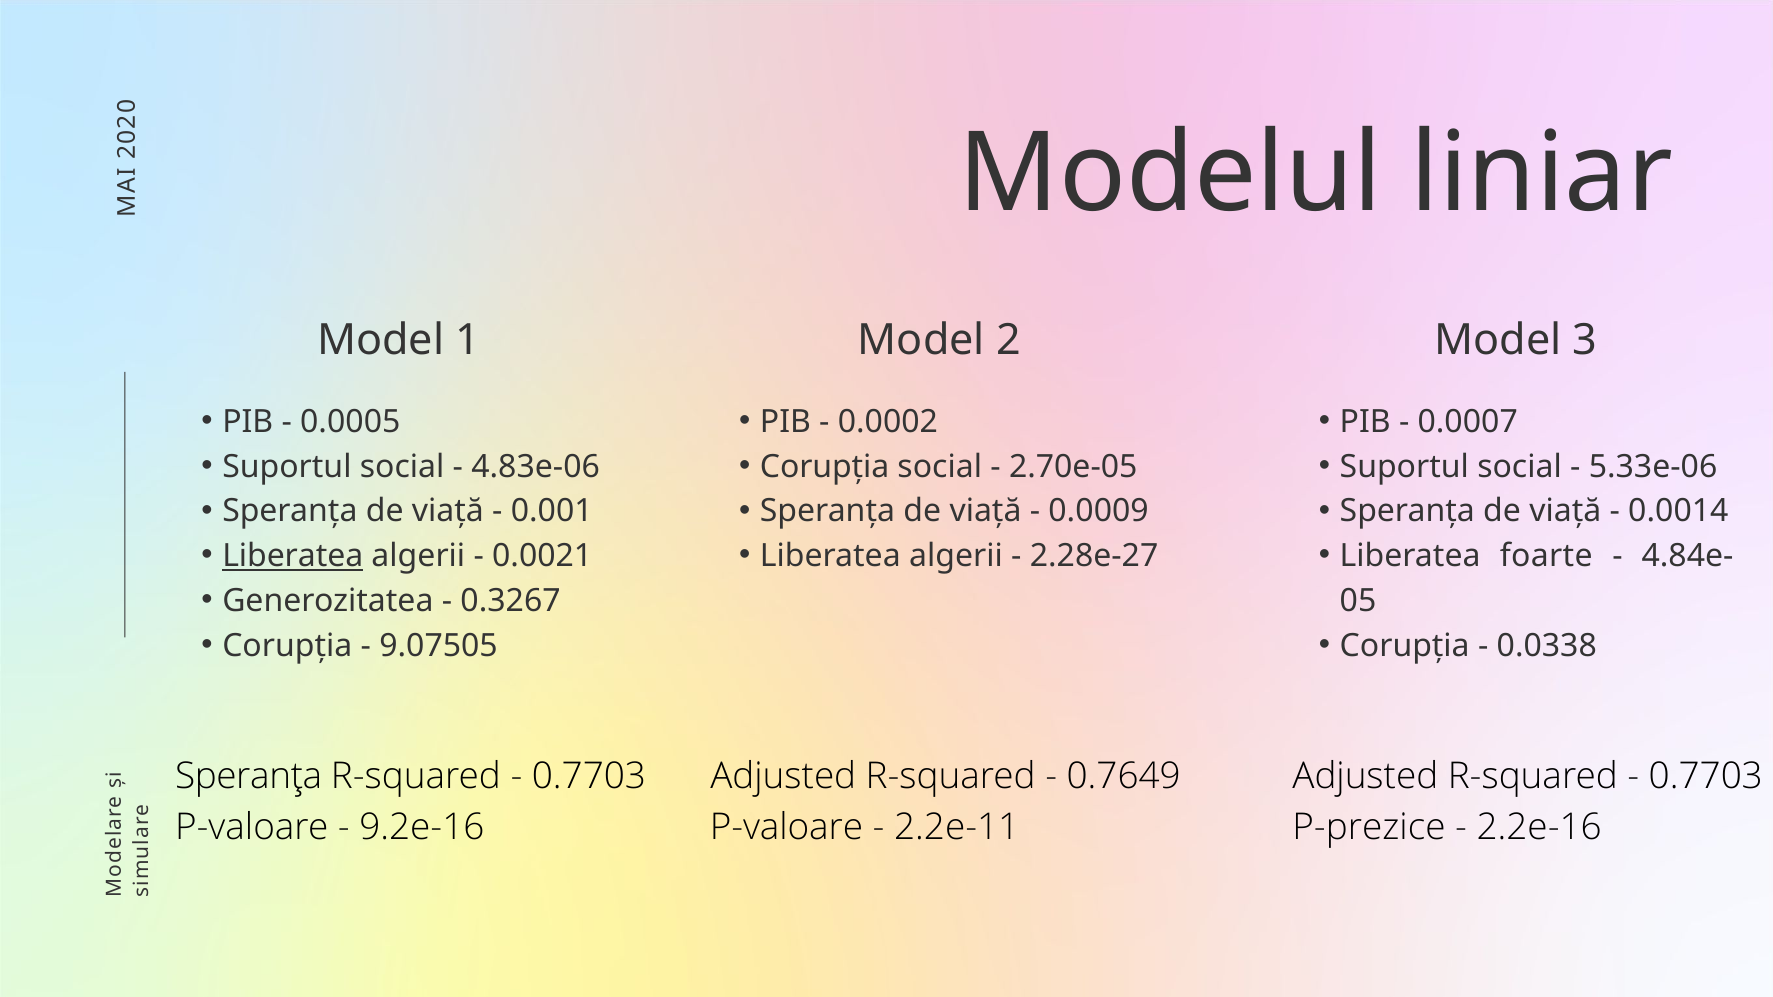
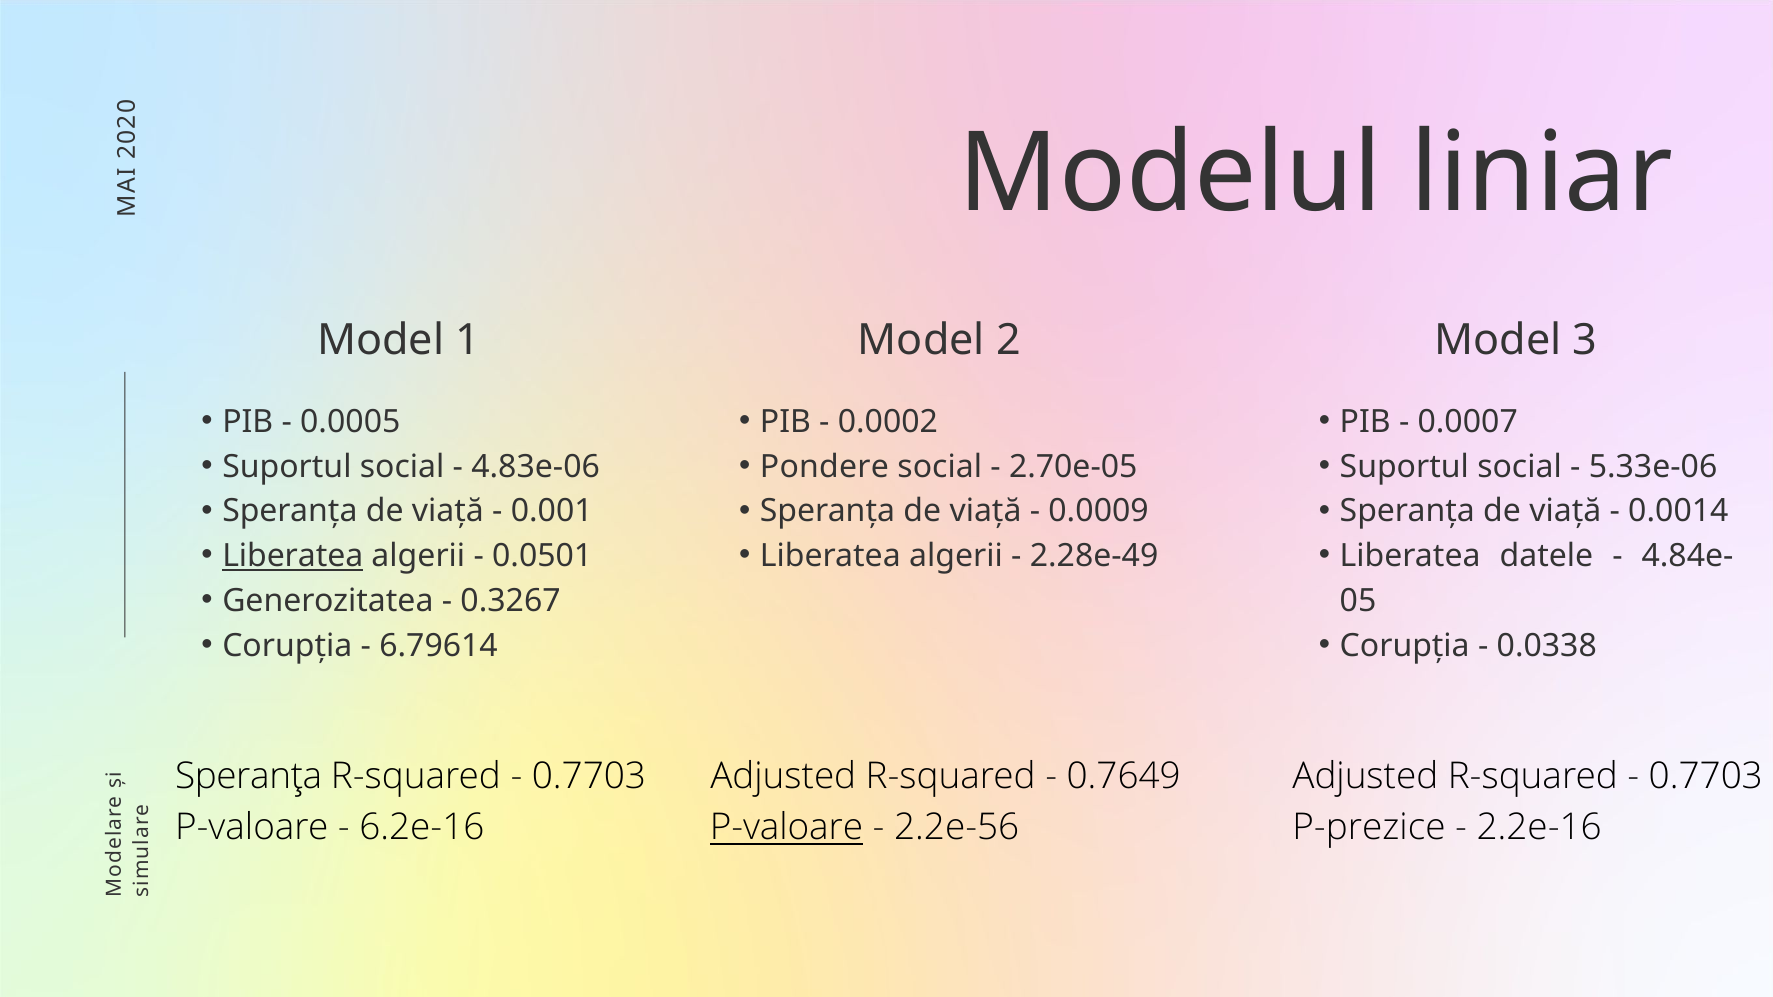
Corupția at (825, 467): Corupția -> Pondere
0.0021: 0.0021 -> 0.0501
2.28e-27: 2.28e-27 -> 2.28e-49
foarte: foarte -> datele
9.07505: 9.07505 -> 6.79614
9.2e-16: 9.2e-16 -> 6.2e-16
P-valoare at (787, 828) underline: none -> present
2.2e-11: 2.2e-11 -> 2.2e-56
